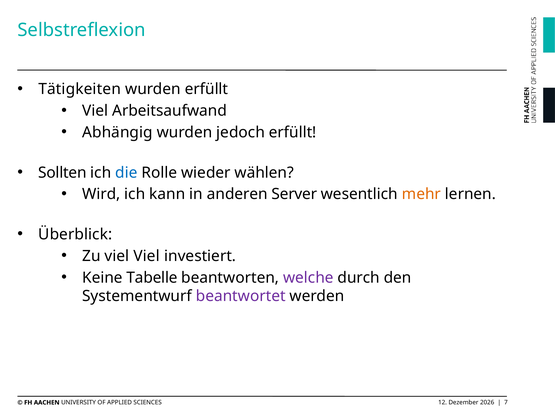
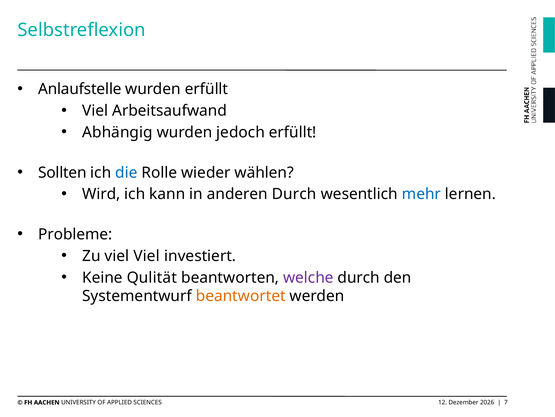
Tätigkeiten: Tätigkeiten -> Anlaufstelle
anderen Server: Server -> Durch
mehr colour: orange -> blue
Überblick: Überblick -> Probleme
Tabelle: Tabelle -> Qulität
beantwortet colour: purple -> orange
